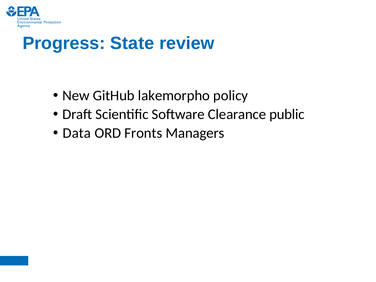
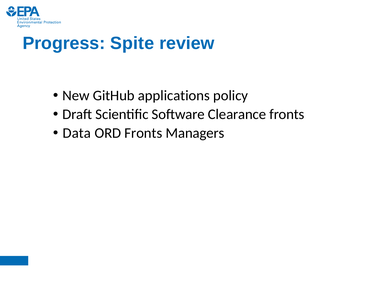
State: State -> Spite
lakemorpho: lakemorpho -> applications
Clearance public: public -> fronts
